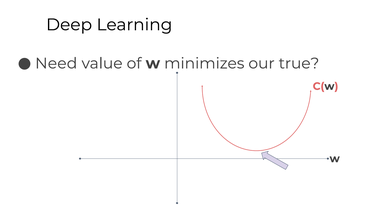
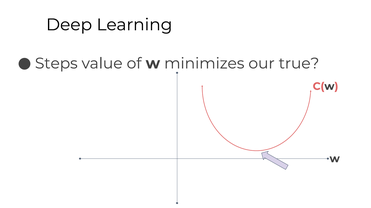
Need: Need -> Steps
